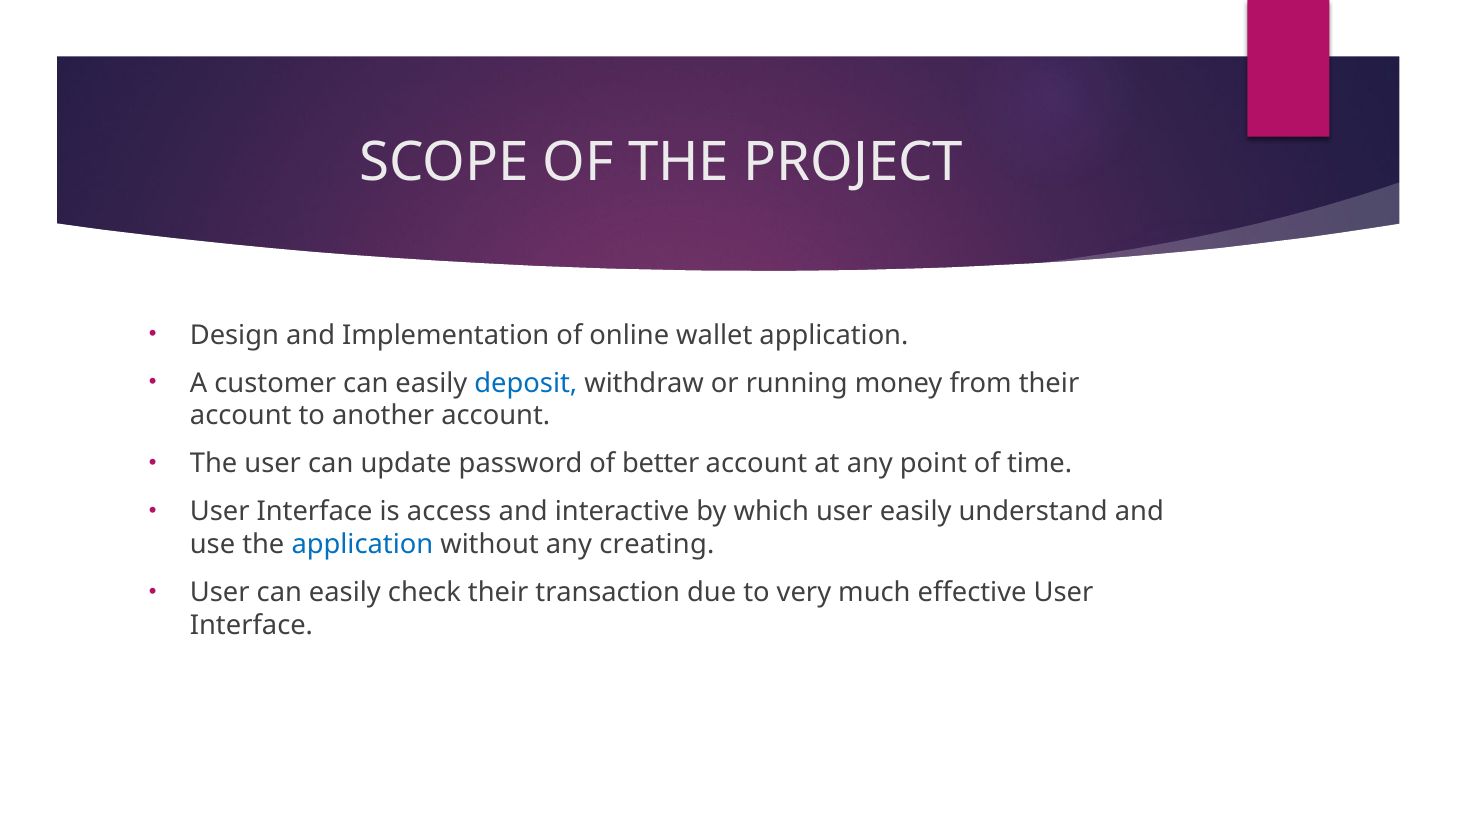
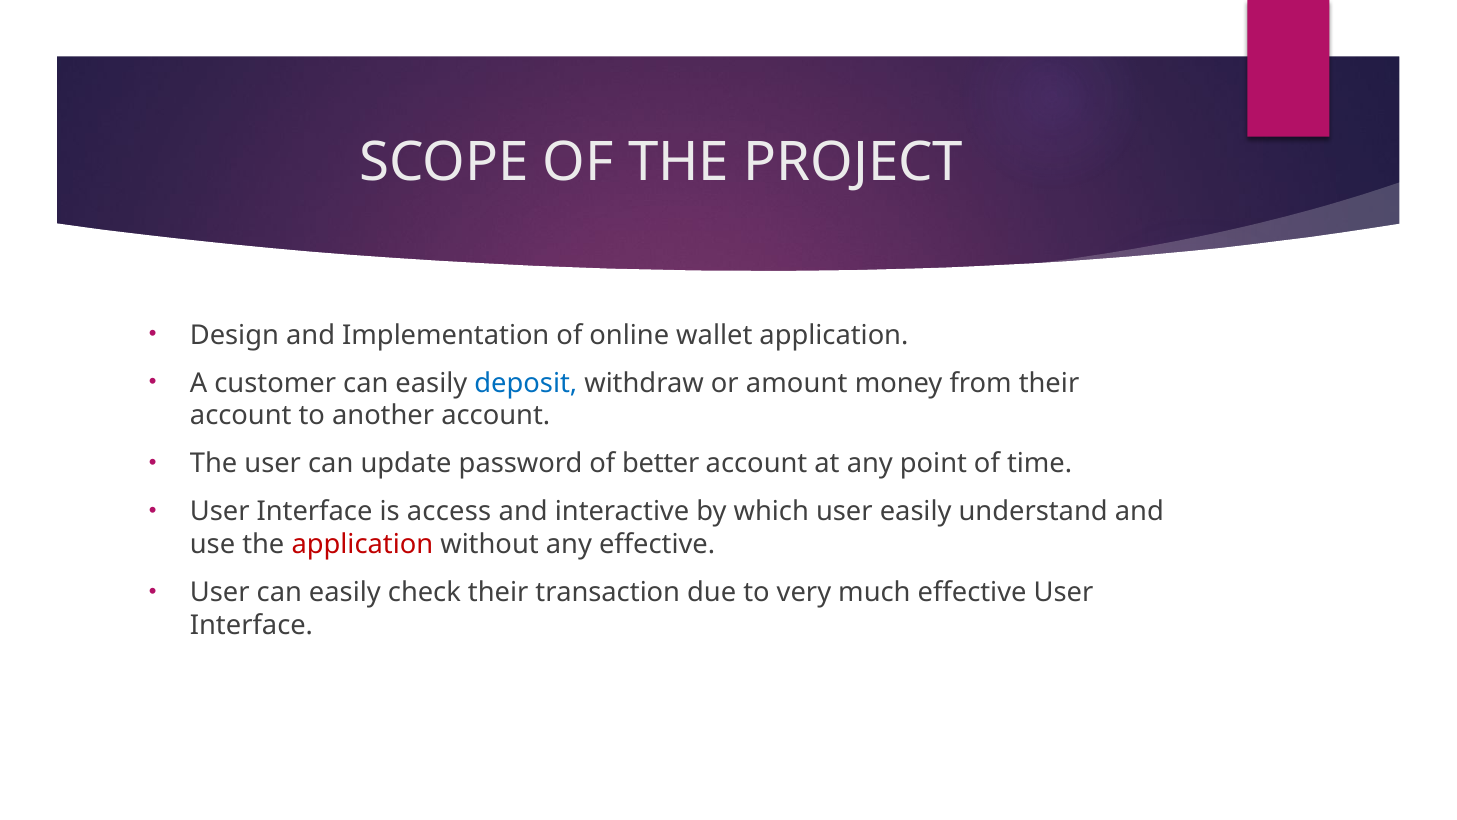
running: running -> amount
application at (362, 544) colour: blue -> red
any creating: creating -> effective
